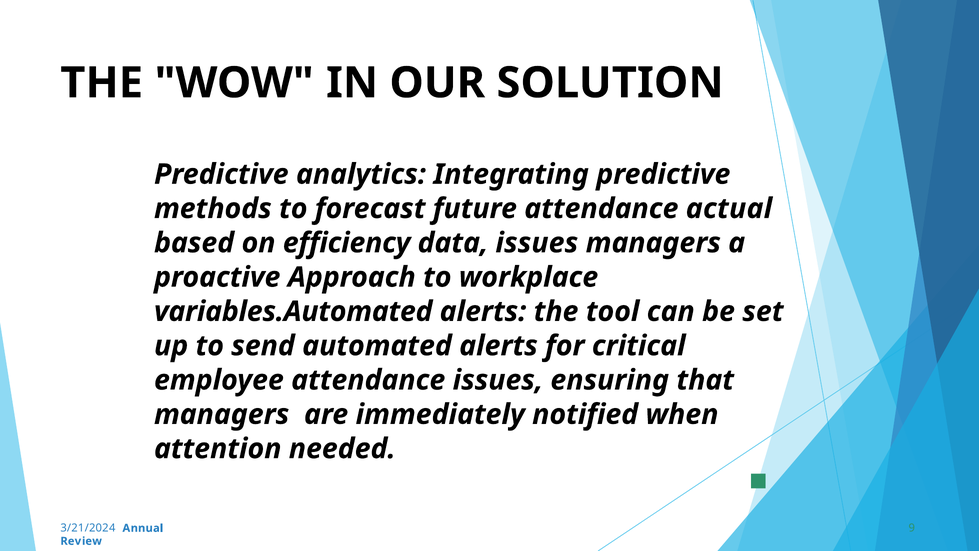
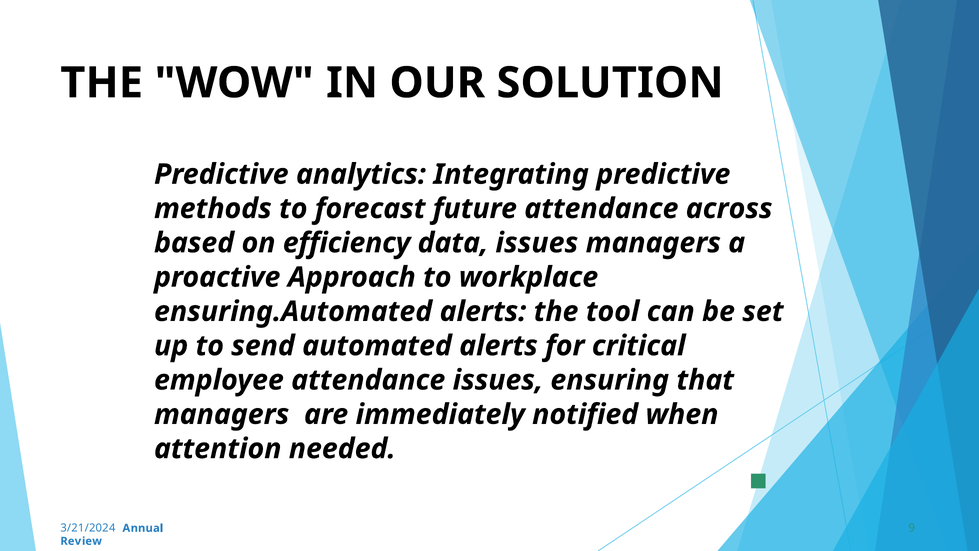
actual: actual -> across
variables.Automated: variables.Automated -> ensuring.Automated
